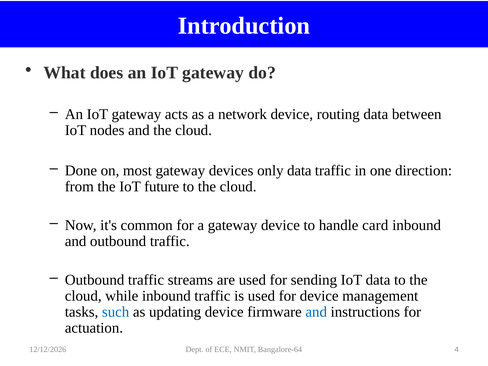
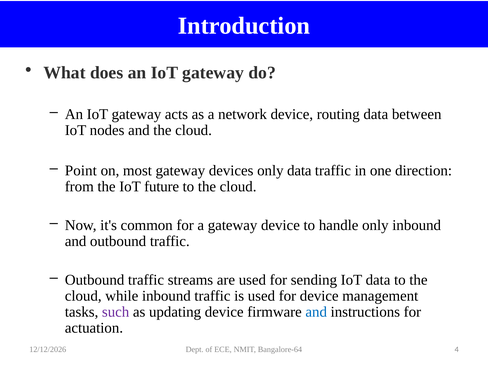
Done: Done -> Point
handle card: card -> only
such colour: blue -> purple
